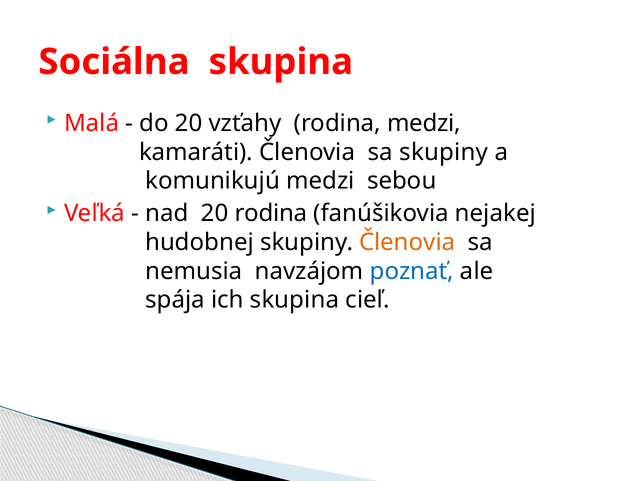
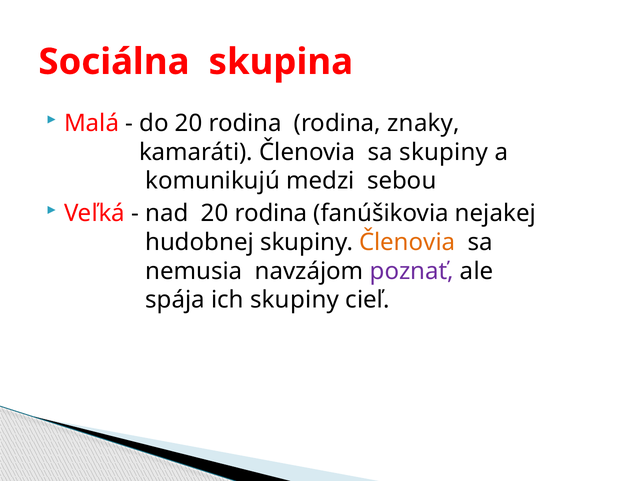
do 20 vzťahy: vzťahy -> rodina
rodina medzi: medzi -> znaky
poznať colour: blue -> purple
ich skupina: skupina -> skupiny
